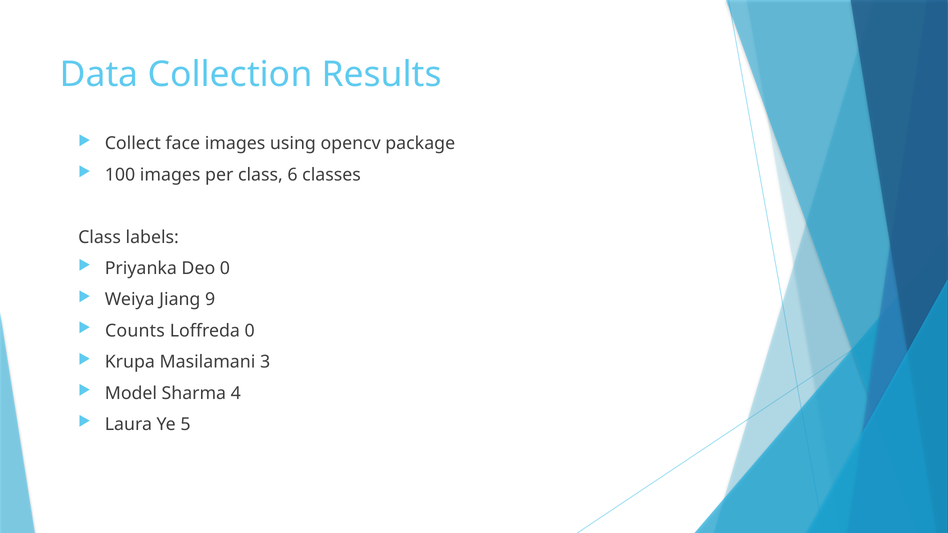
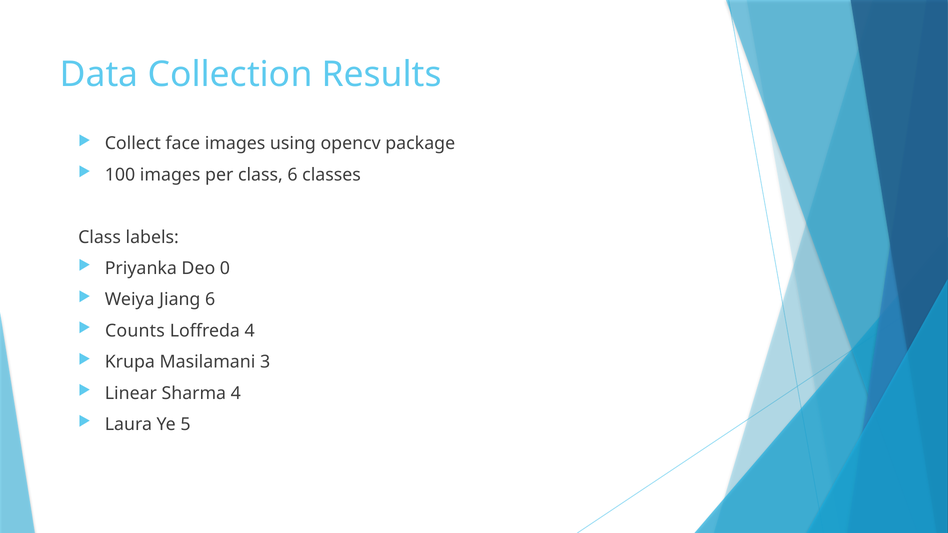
Jiang 9: 9 -> 6
Loffreda 0: 0 -> 4
Model: Model -> Linear
